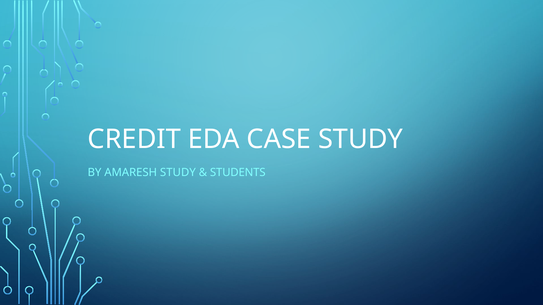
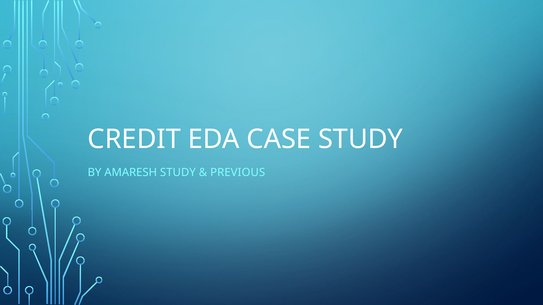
STUDENTS: STUDENTS -> PREVIOUS
